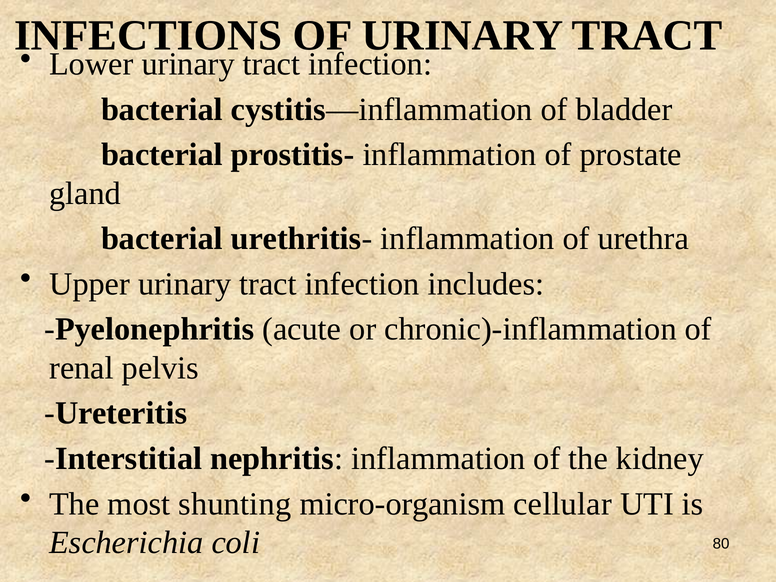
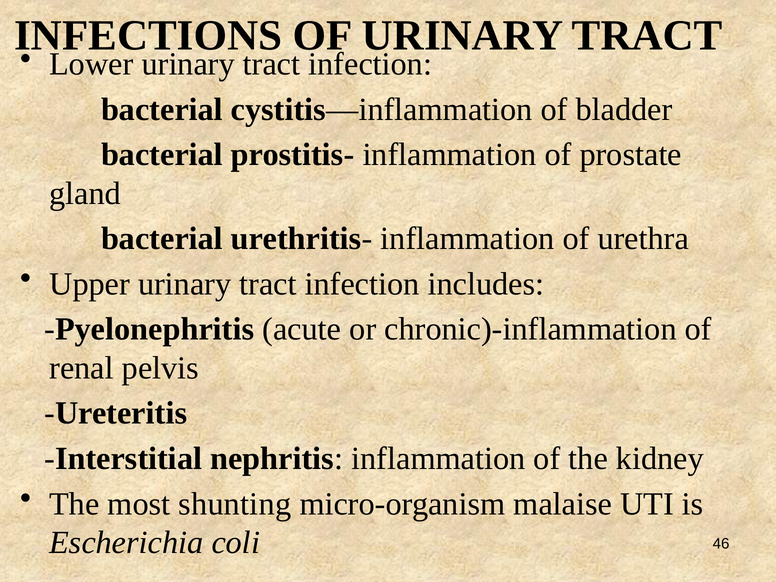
cellular: cellular -> malaise
80: 80 -> 46
